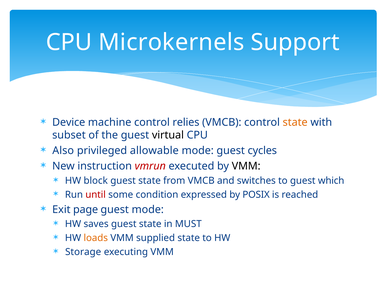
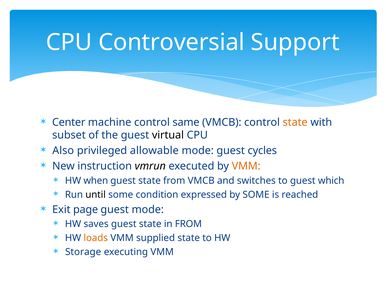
Microkernels: Microkernels -> Controversial
Device: Device -> Center
relies: relies -> same
vmrun colour: red -> black
VMM at (246, 166) colour: black -> orange
block: block -> when
until colour: red -> black
by POSIX: POSIX -> SOME
in MUST: MUST -> FROM
